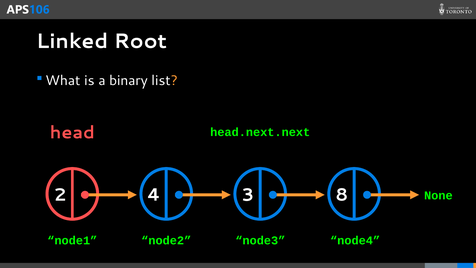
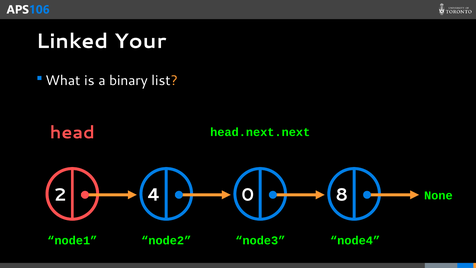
Root: Root -> Your
3: 3 -> 0
